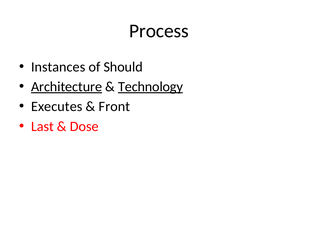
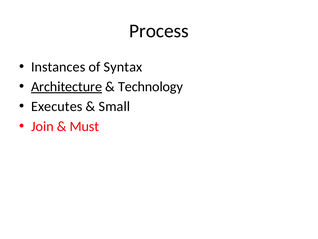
Should: Should -> Syntax
Technology underline: present -> none
Front: Front -> Small
Last: Last -> Join
Dose: Dose -> Must
